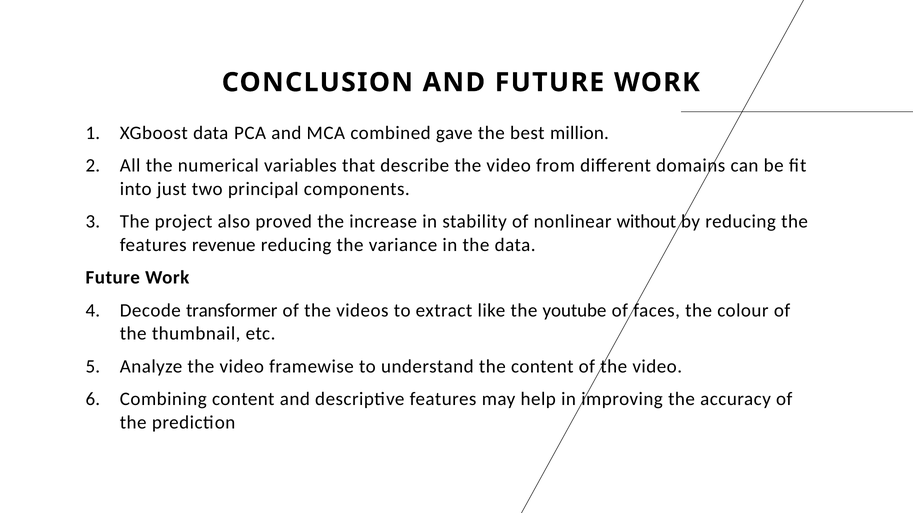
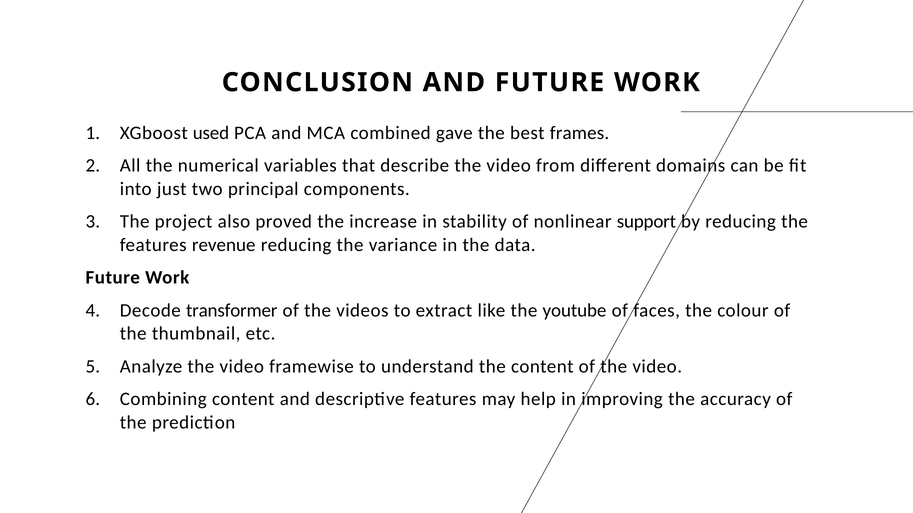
XGboost data: data -> used
million: million -> frames
without: without -> support
